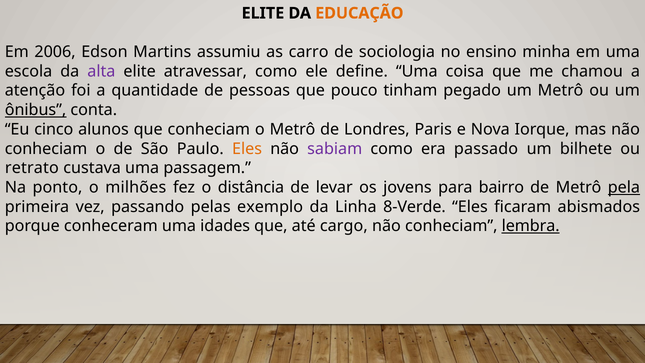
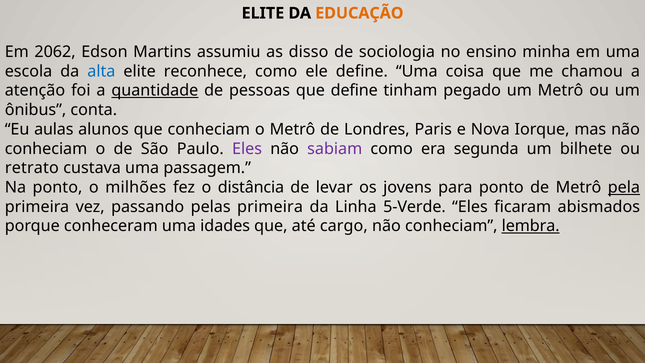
2006: 2006 -> 2062
carro: carro -> disso
alta colour: purple -> blue
atravessar: atravessar -> reconhece
quantidade underline: none -> present
que pouco: pouco -> define
ônibus underline: present -> none
cinco: cinco -> aulas
Eles at (247, 149) colour: orange -> purple
passado: passado -> segunda
para bairro: bairro -> ponto
pelas exemplo: exemplo -> primeira
8-Verde: 8-Verde -> 5-Verde
